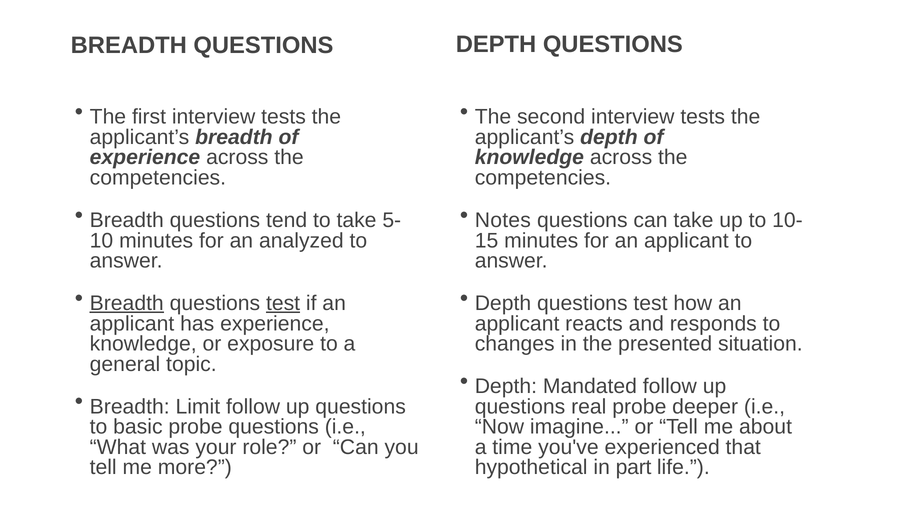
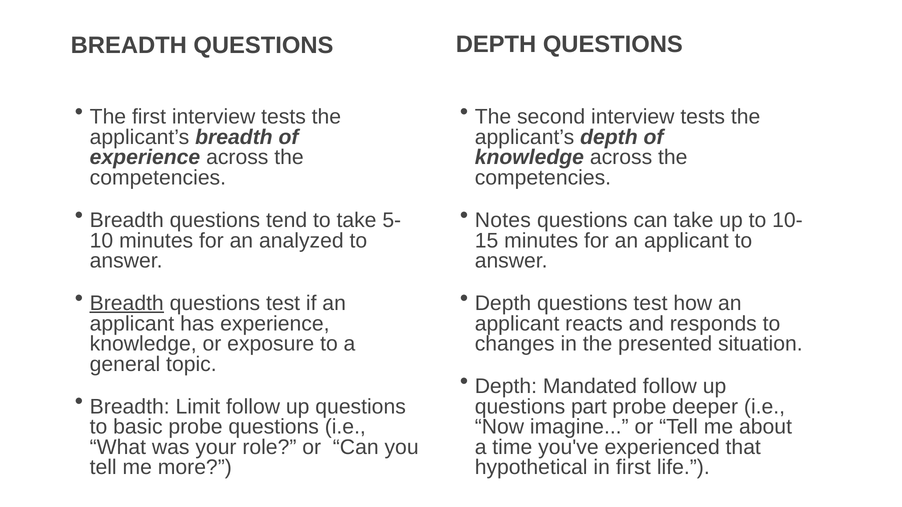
test at (283, 304) underline: present -> none
real: real -> part
in part: part -> first
